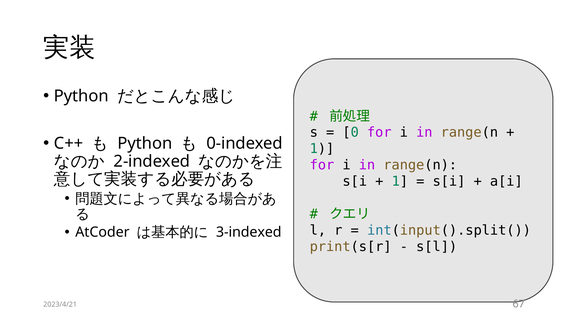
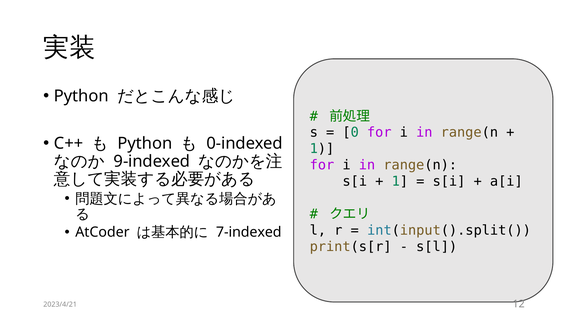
2-indexed: 2-indexed -> 9-indexed
3-indexed: 3-indexed -> 7-indexed
67: 67 -> 12
